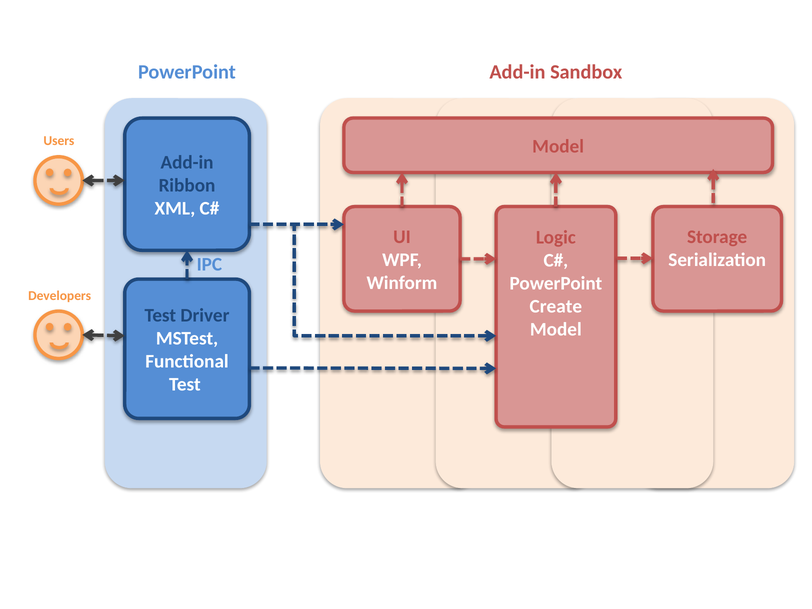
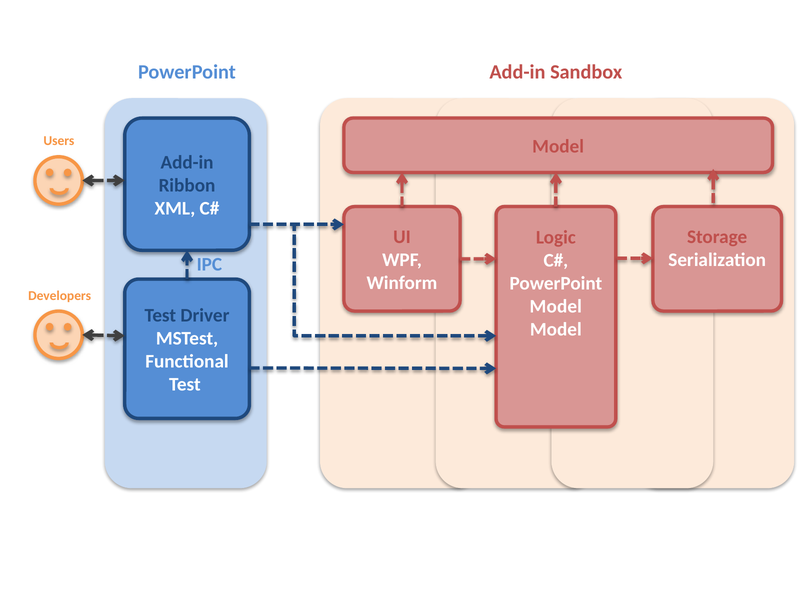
Create at (556, 307): Create -> Model
